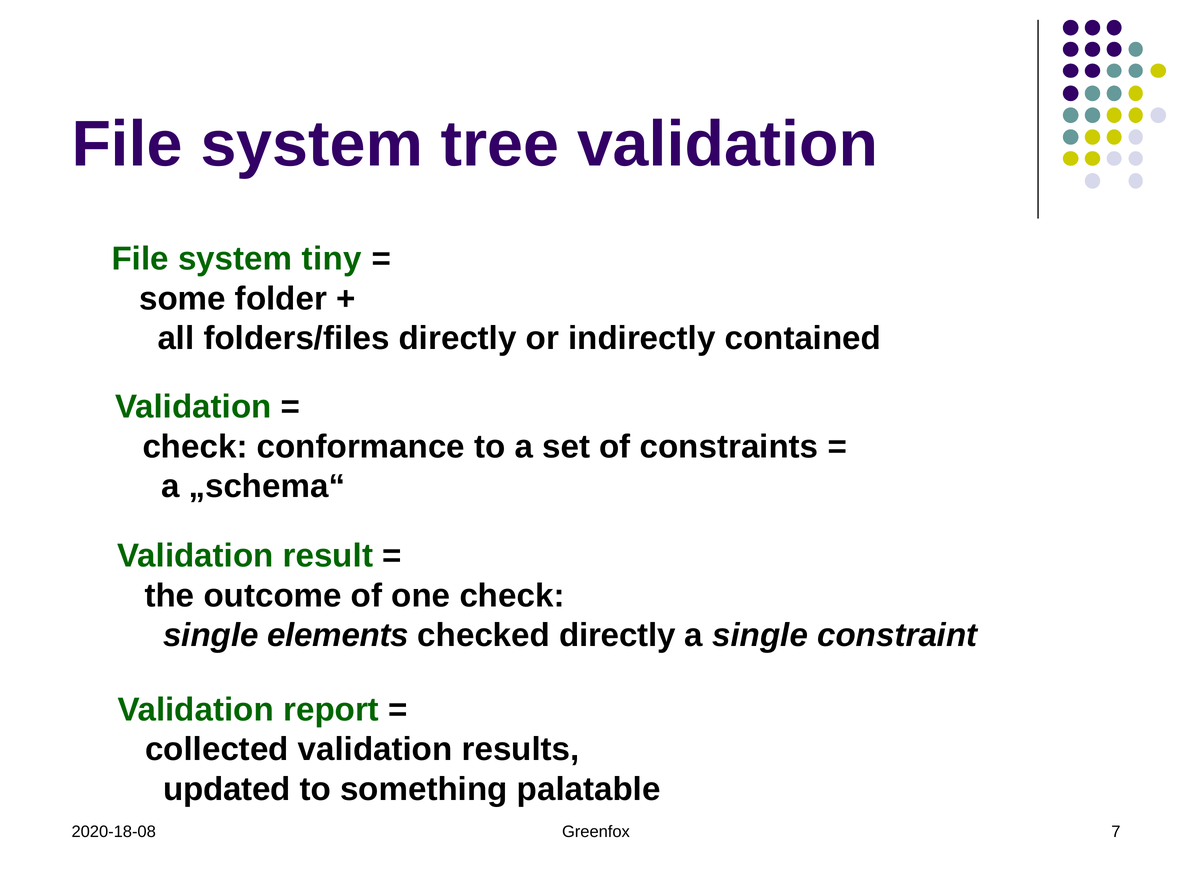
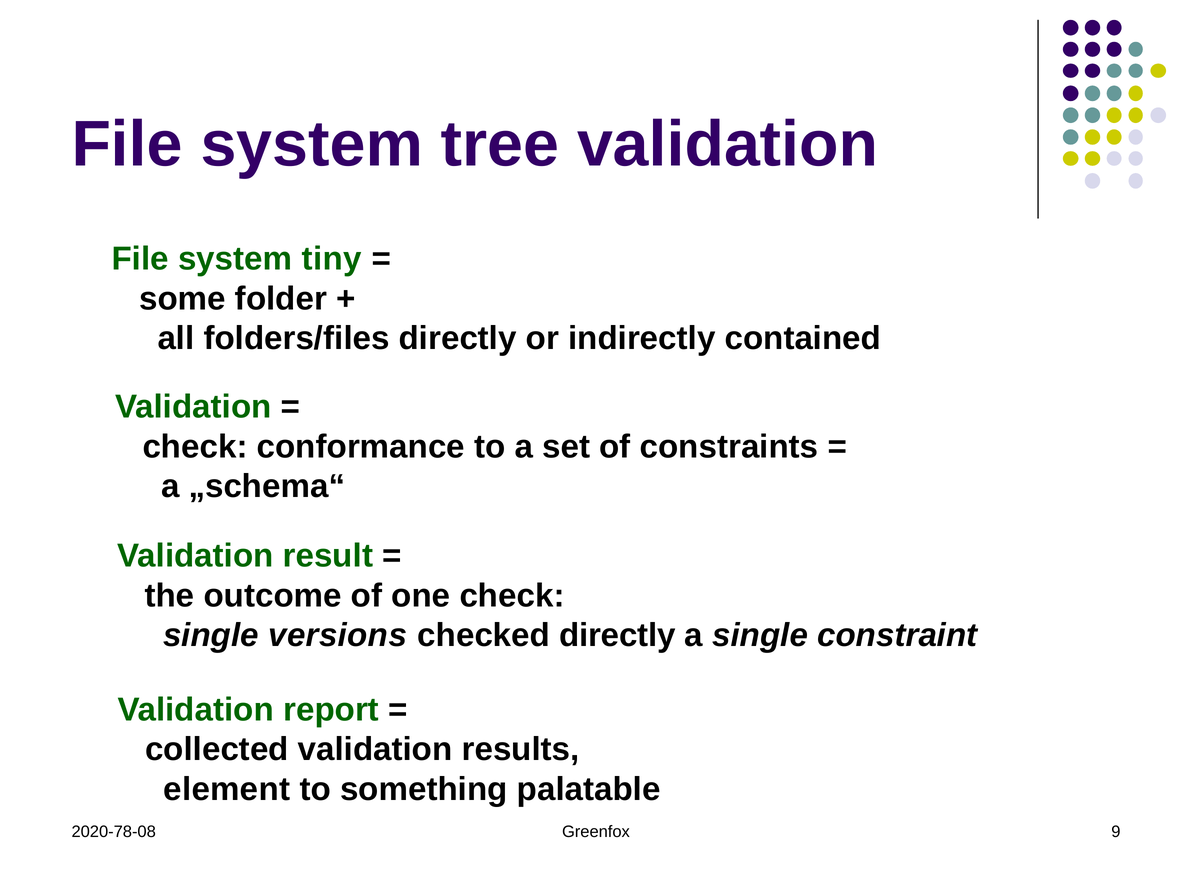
elements: elements -> versions
updated: updated -> element
2020-18-08: 2020-18-08 -> 2020-78-08
7: 7 -> 9
